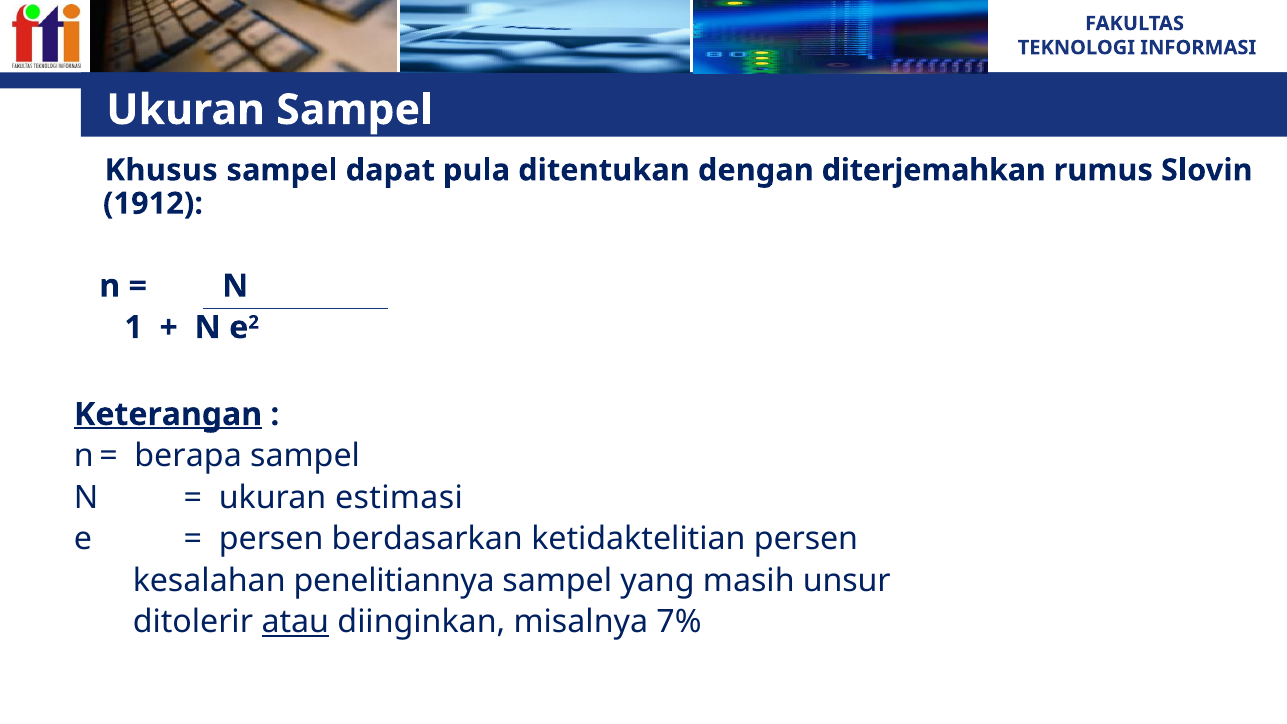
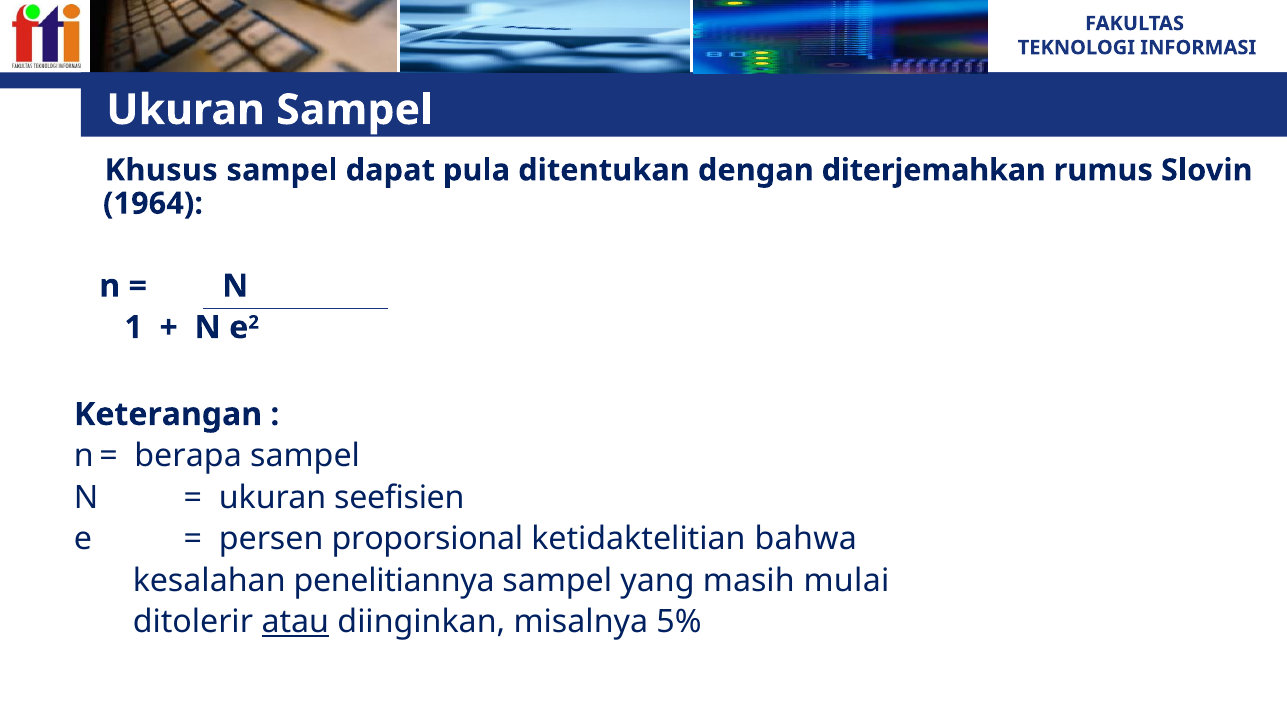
1912: 1912 -> 1964
Keterangan underline: present -> none
estimasi: estimasi -> seefisien
berdasarkan: berdasarkan -> proporsional
ketidaktelitian persen: persen -> bahwa
unsur: unsur -> mulai
7%: 7% -> 5%
